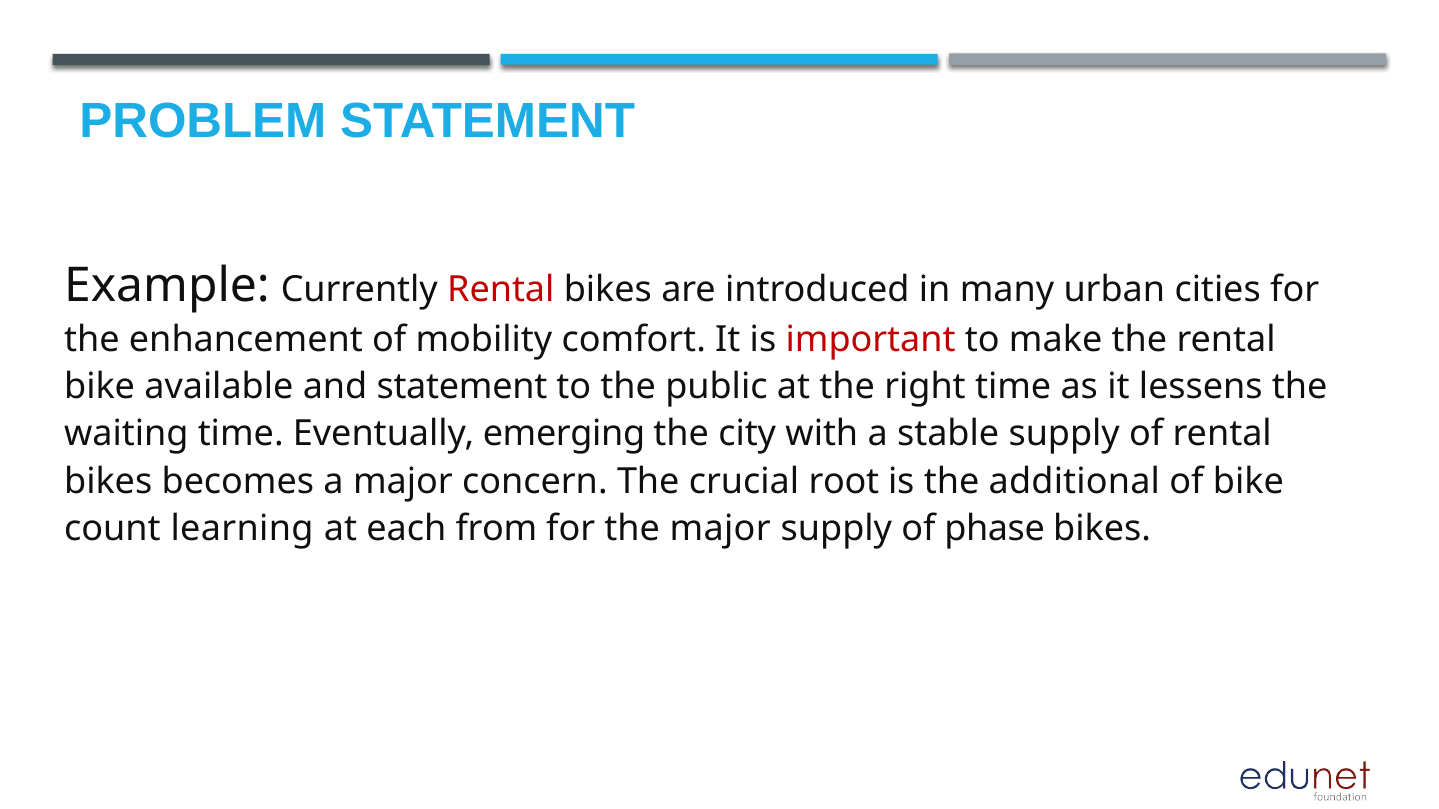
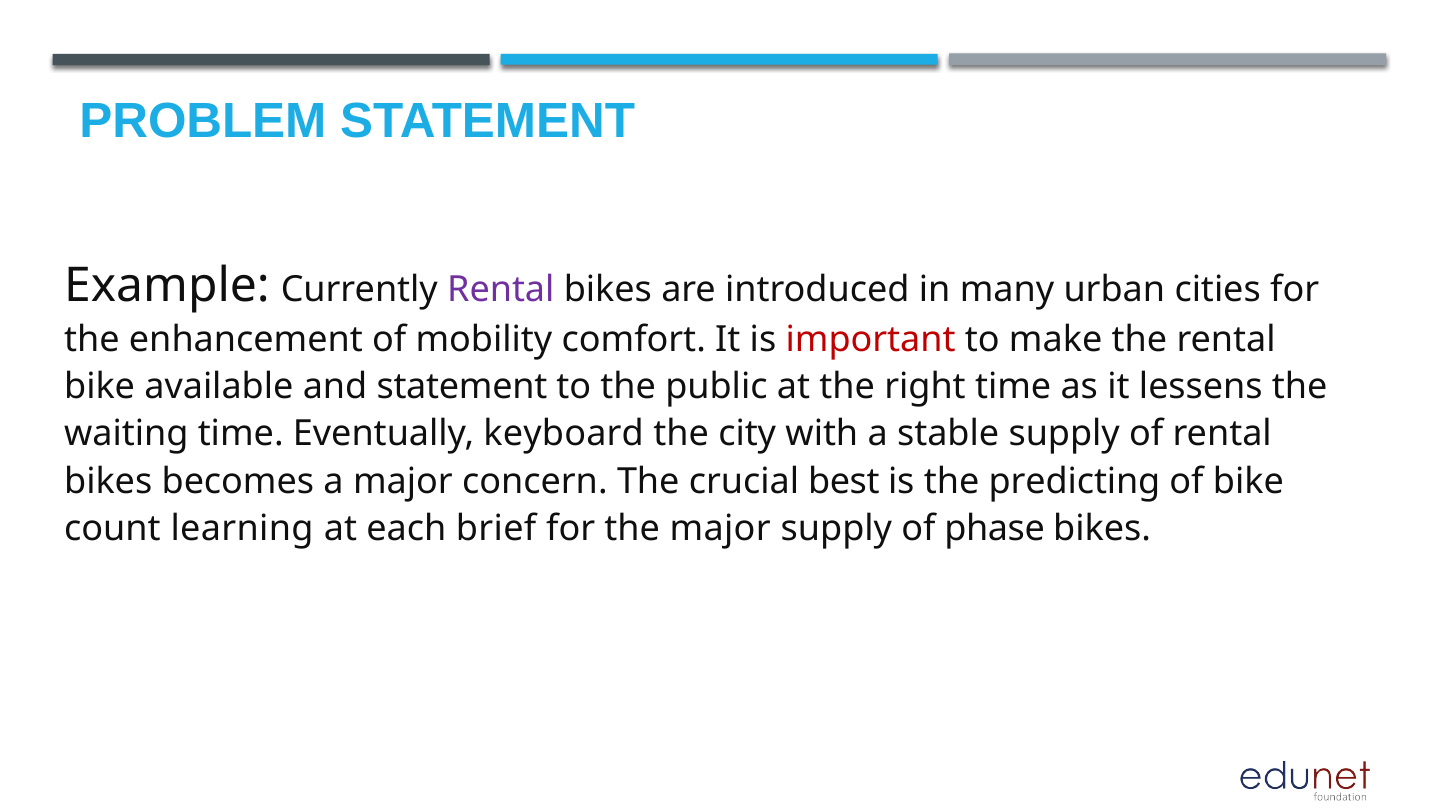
Rental at (501, 289) colour: red -> purple
emerging: emerging -> keyboard
root: root -> best
additional: additional -> predicting
from: from -> brief
